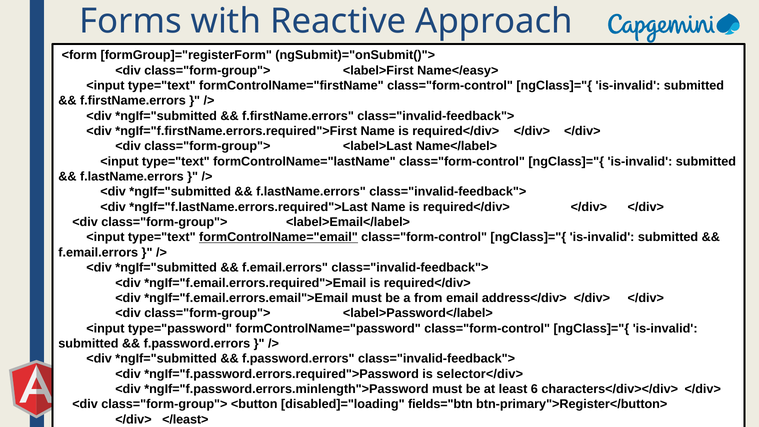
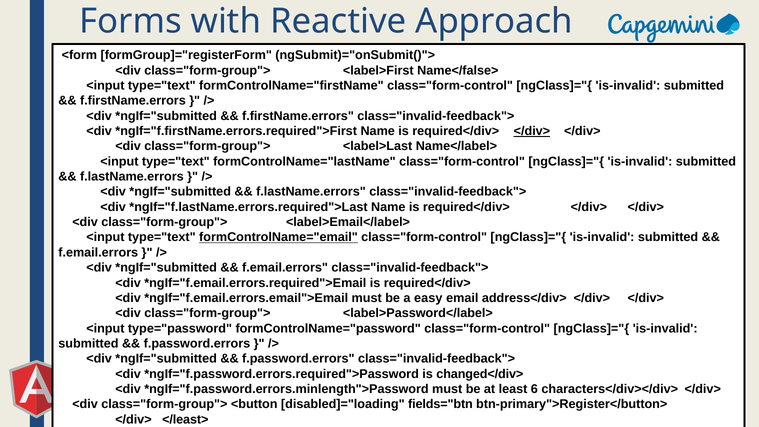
Name</easy>: Name</easy> -> Name</false>
</div> at (532, 131) underline: none -> present
from: from -> easy
selector</div>: selector</div> -> changed</div>
